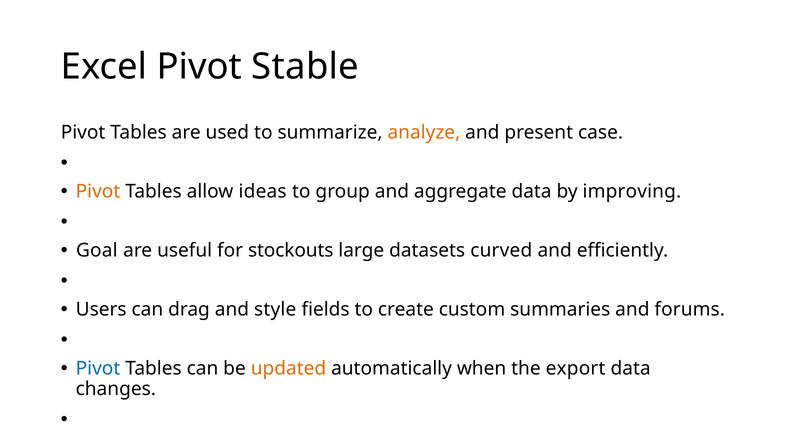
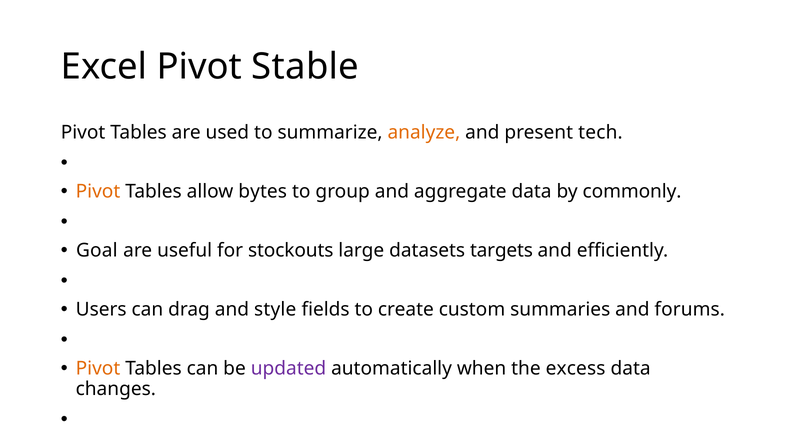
case: case -> tech
ideas: ideas -> bytes
improving: improving -> commonly
curved: curved -> targets
Pivot at (98, 369) colour: blue -> orange
updated colour: orange -> purple
export: export -> excess
